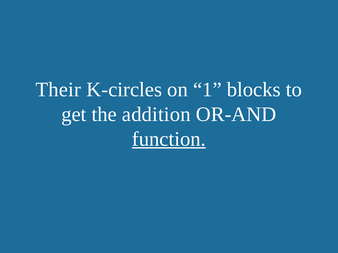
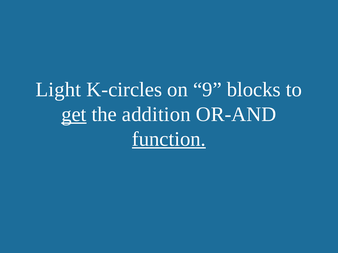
Their: Their -> Light
1: 1 -> 9
get underline: none -> present
